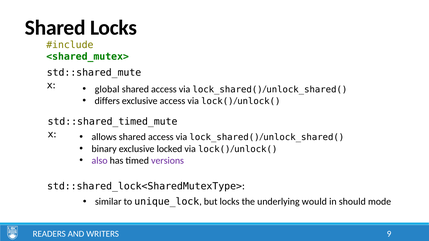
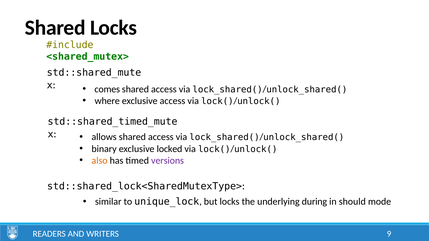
global: global -> comes
differs: differs -> where
also colour: purple -> orange
would: would -> during
